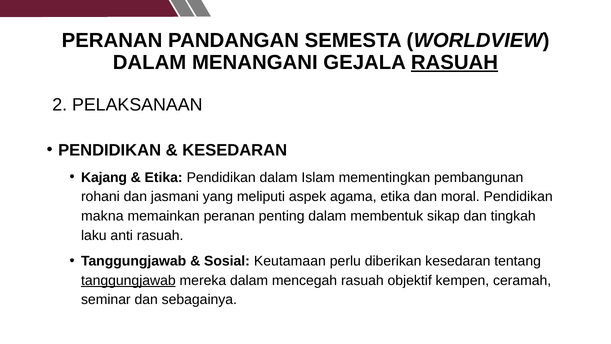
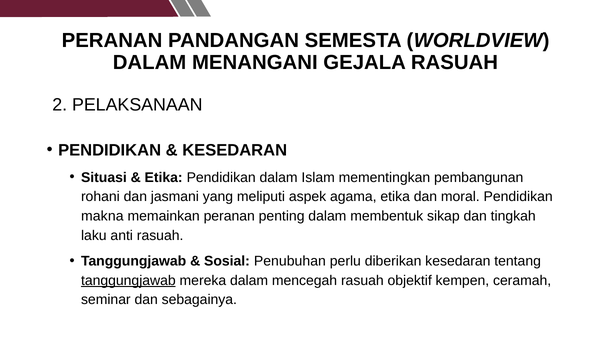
RASUAH at (454, 62) underline: present -> none
Kajang: Kajang -> Situasi
Keutamaan: Keutamaan -> Penubuhan
